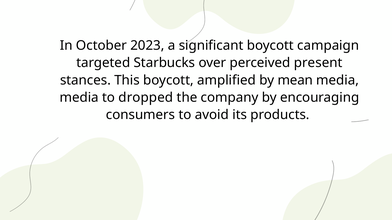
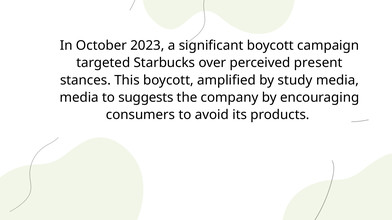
mean: mean -> study
dropped: dropped -> suggests
